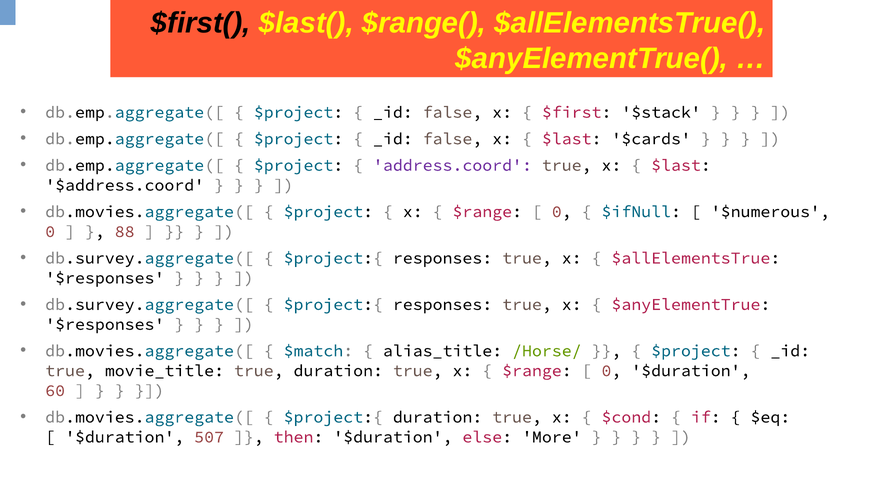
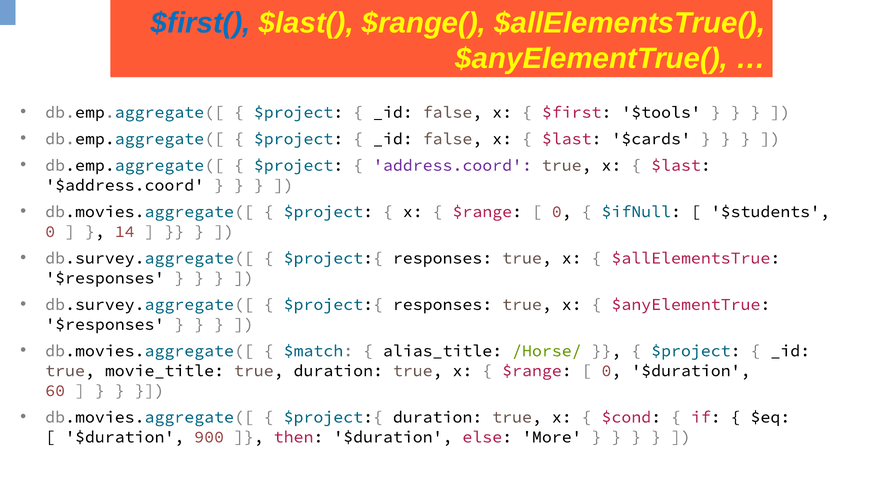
$first( colour: black -> blue
$stack: $stack -> $tools
$numerous: $numerous -> $students
88: 88 -> 14
507: 507 -> 900
